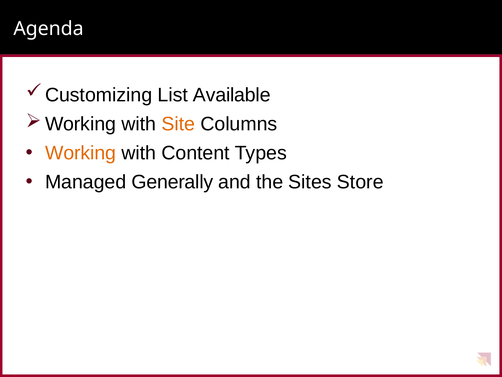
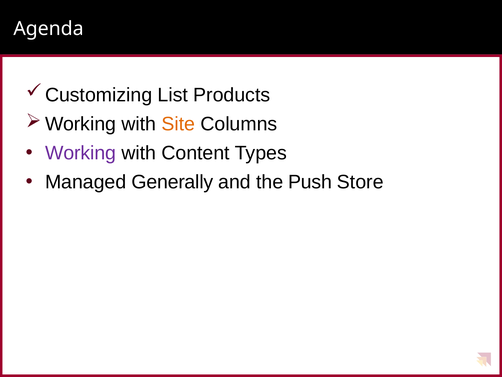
Available: Available -> Products
Working colour: orange -> purple
Sites: Sites -> Push
